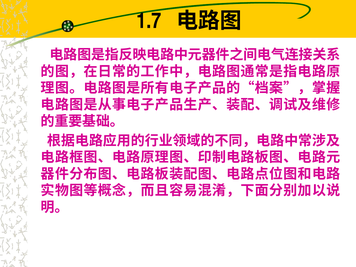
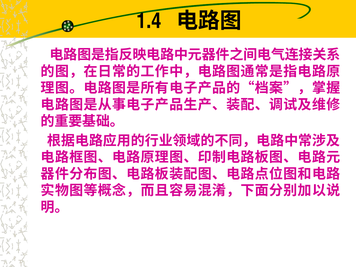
1.7: 1.7 -> 1.4
